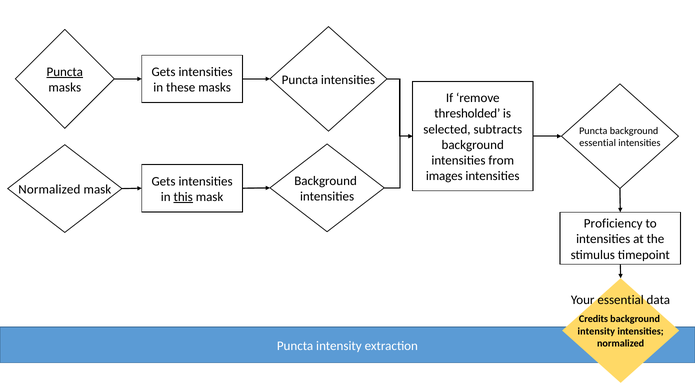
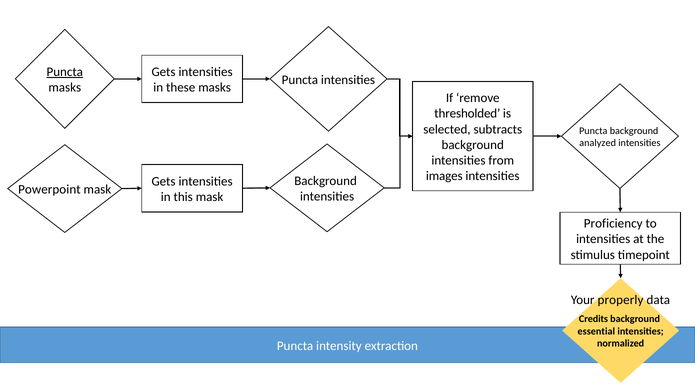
essential at (598, 143): essential -> analyzed
Normalized at (49, 189): Normalized -> Powerpoint
this underline: present -> none
Your essential: essential -> properly
intensity at (596, 331): intensity -> essential
